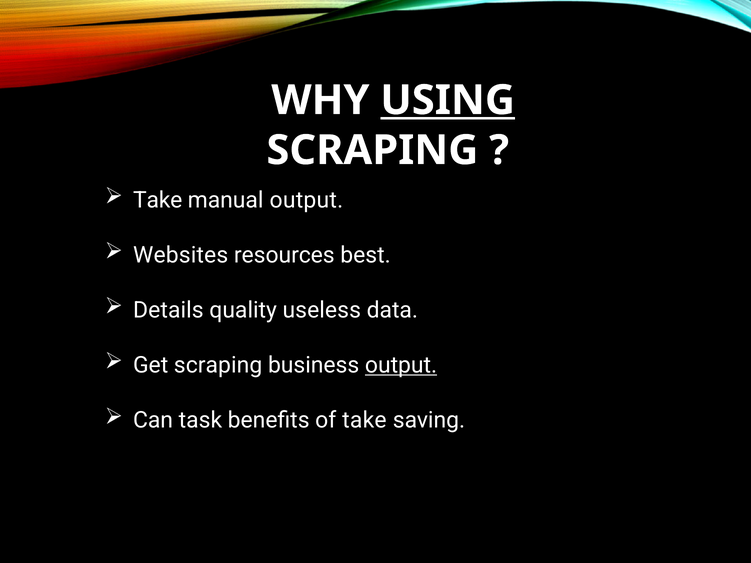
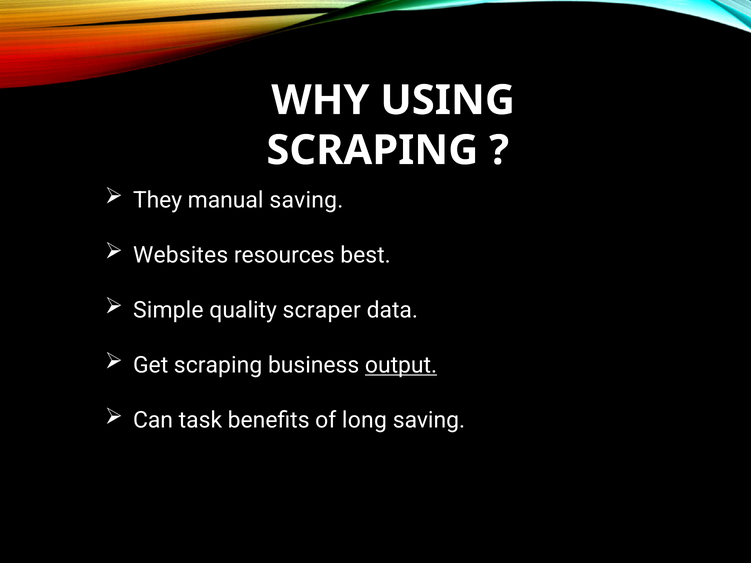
USING underline: present -> none
Take at (158, 200): Take -> They
manual output: output -> saving
Details: Details -> Simple
useless: useless -> scraper
of take: take -> long
